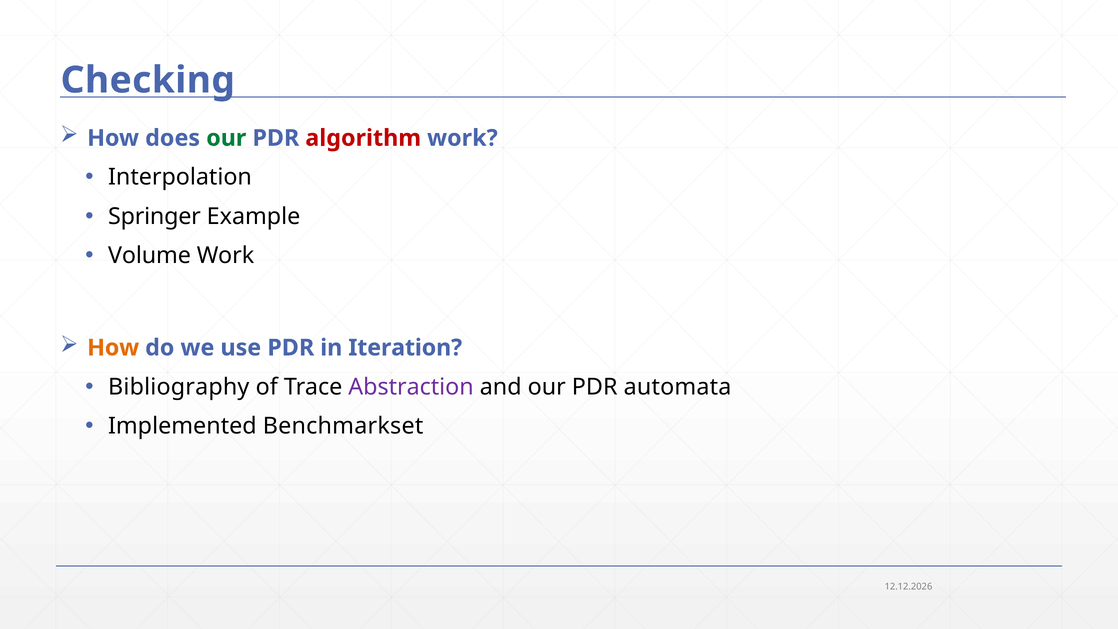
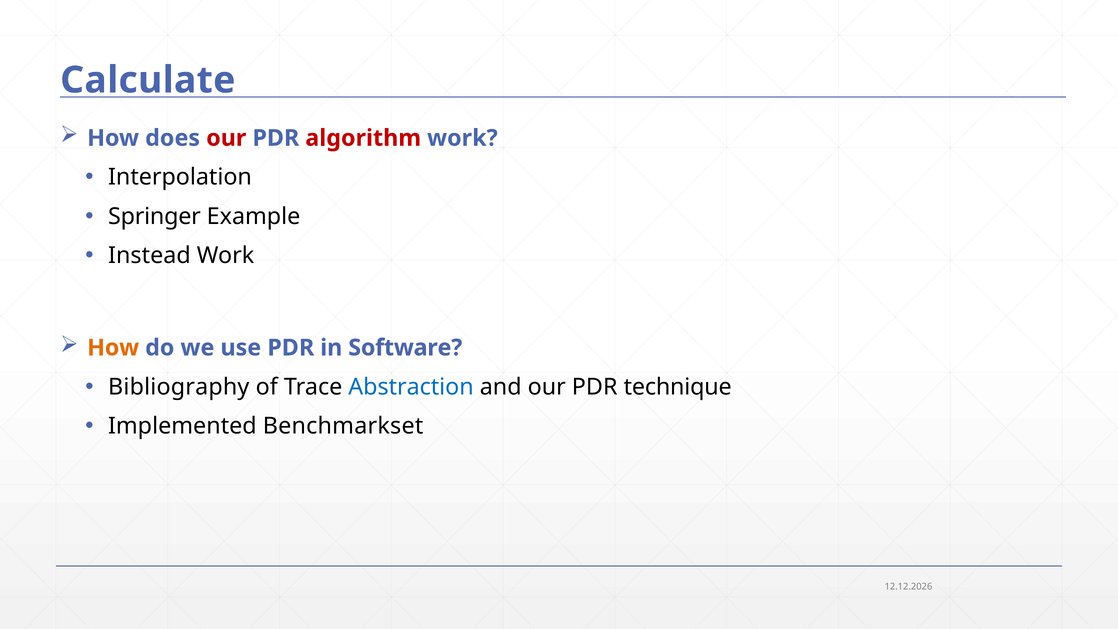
Checking: Checking -> Calculate
our at (226, 138) colour: green -> red
Volume: Volume -> Instead
Iteration: Iteration -> Software
Abstraction colour: purple -> blue
automata: automata -> technique
